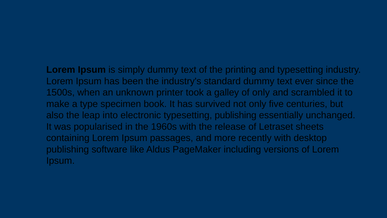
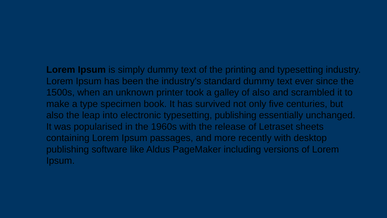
of only: only -> also
